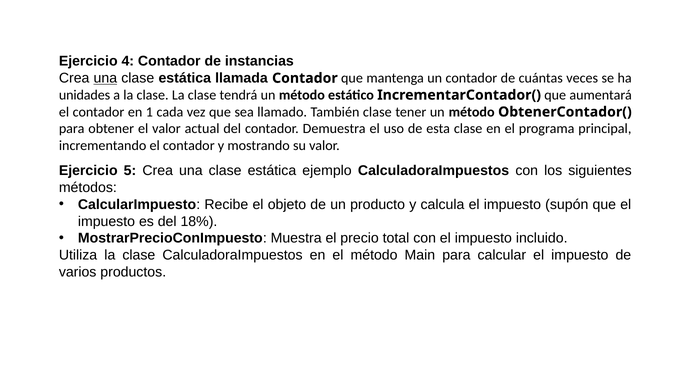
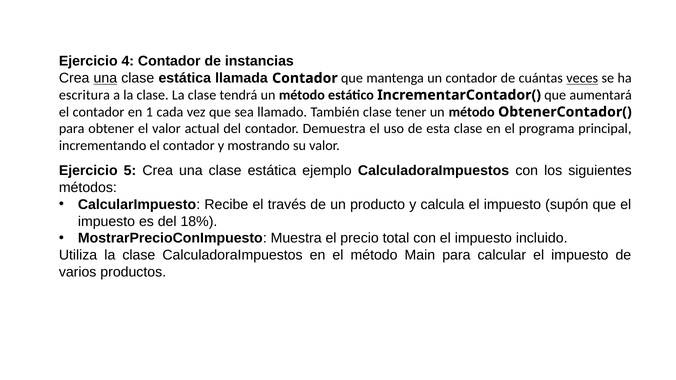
veces underline: none -> present
unidades: unidades -> escritura
objeto: objeto -> través
